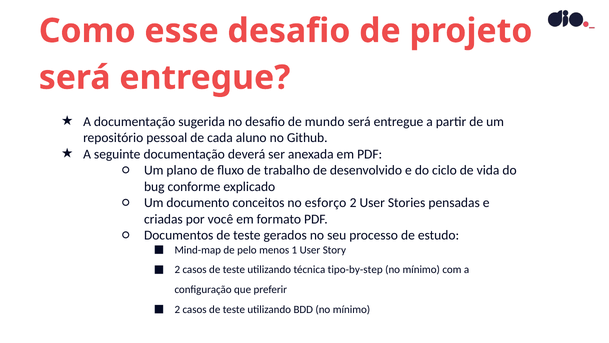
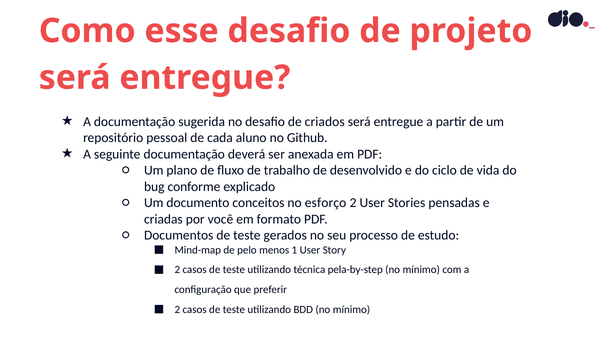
mundo: mundo -> criados
tipo-by-step: tipo-by-step -> pela-by-step
